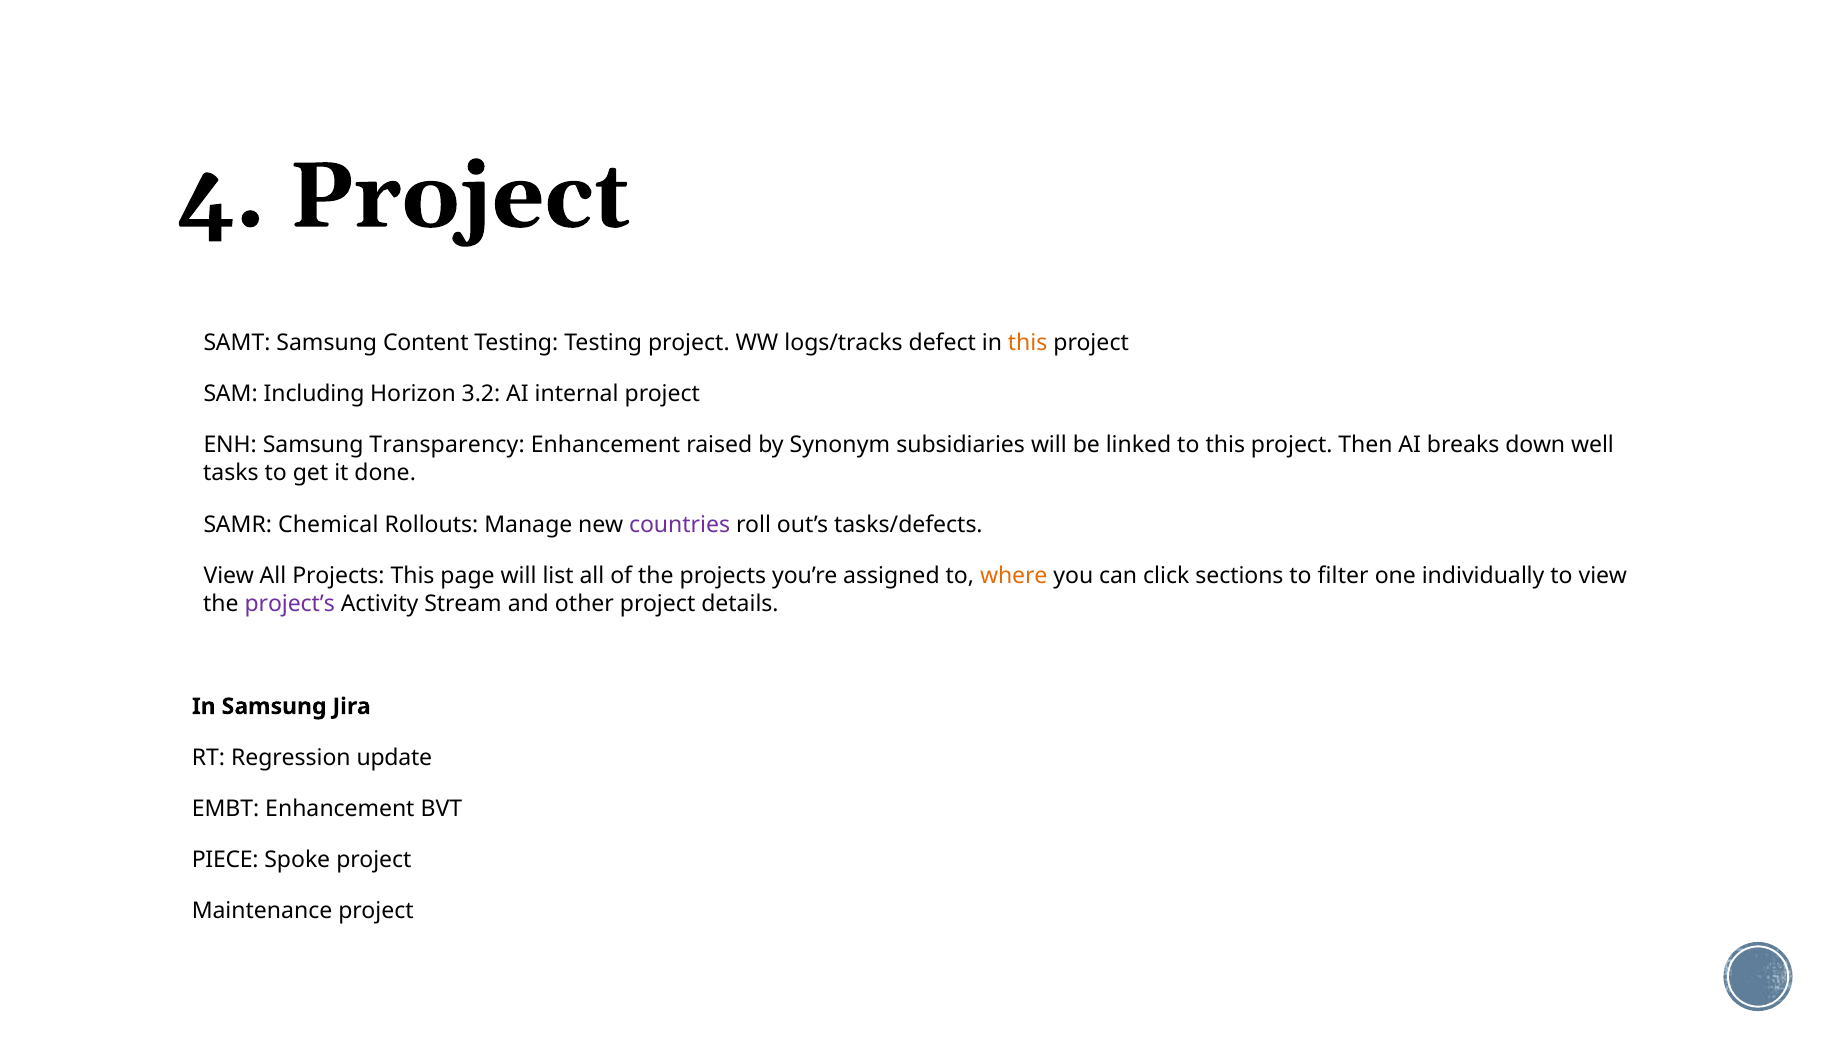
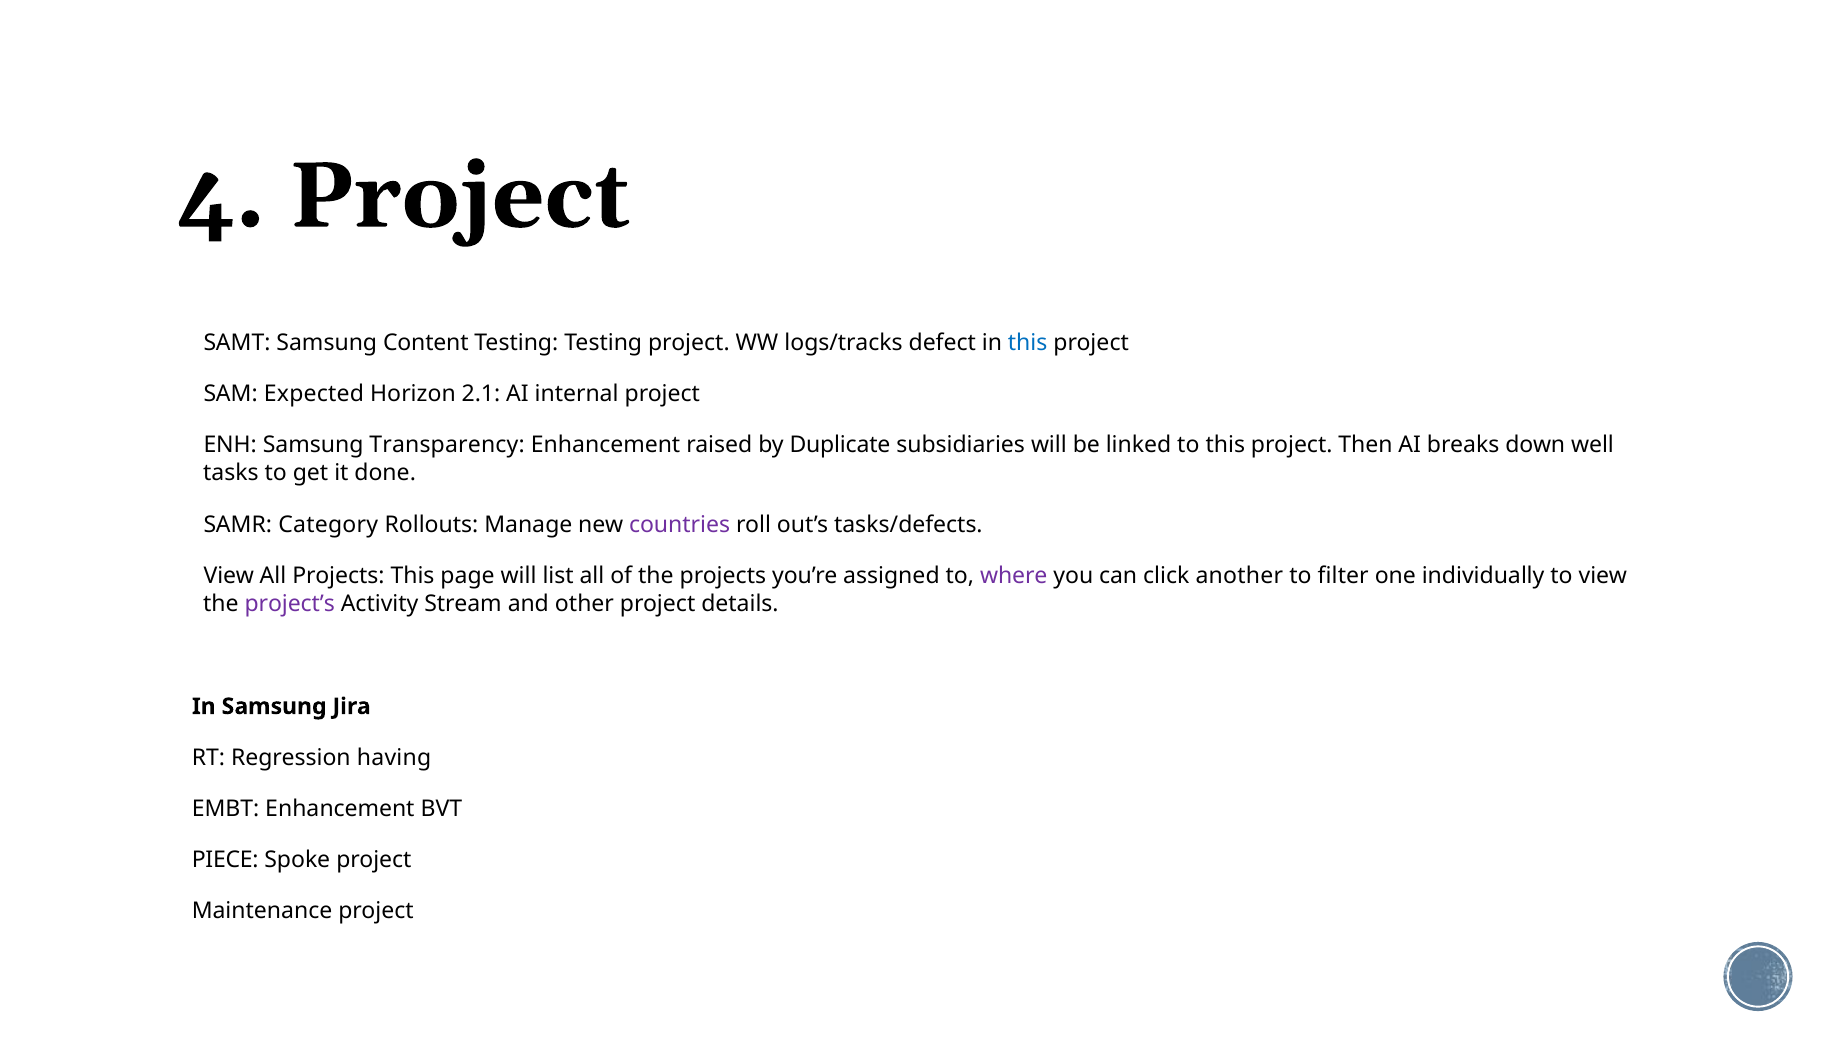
this at (1028, 343) colour: orange -> blue
Including: Including -> Expected
3.2: 3.2 -> 2.1
Synonym: Synonym -> Duplicate
Chemical: Chemical -> Category
where colour: orange -> purple
sections: sections -> another
update: update -> having
